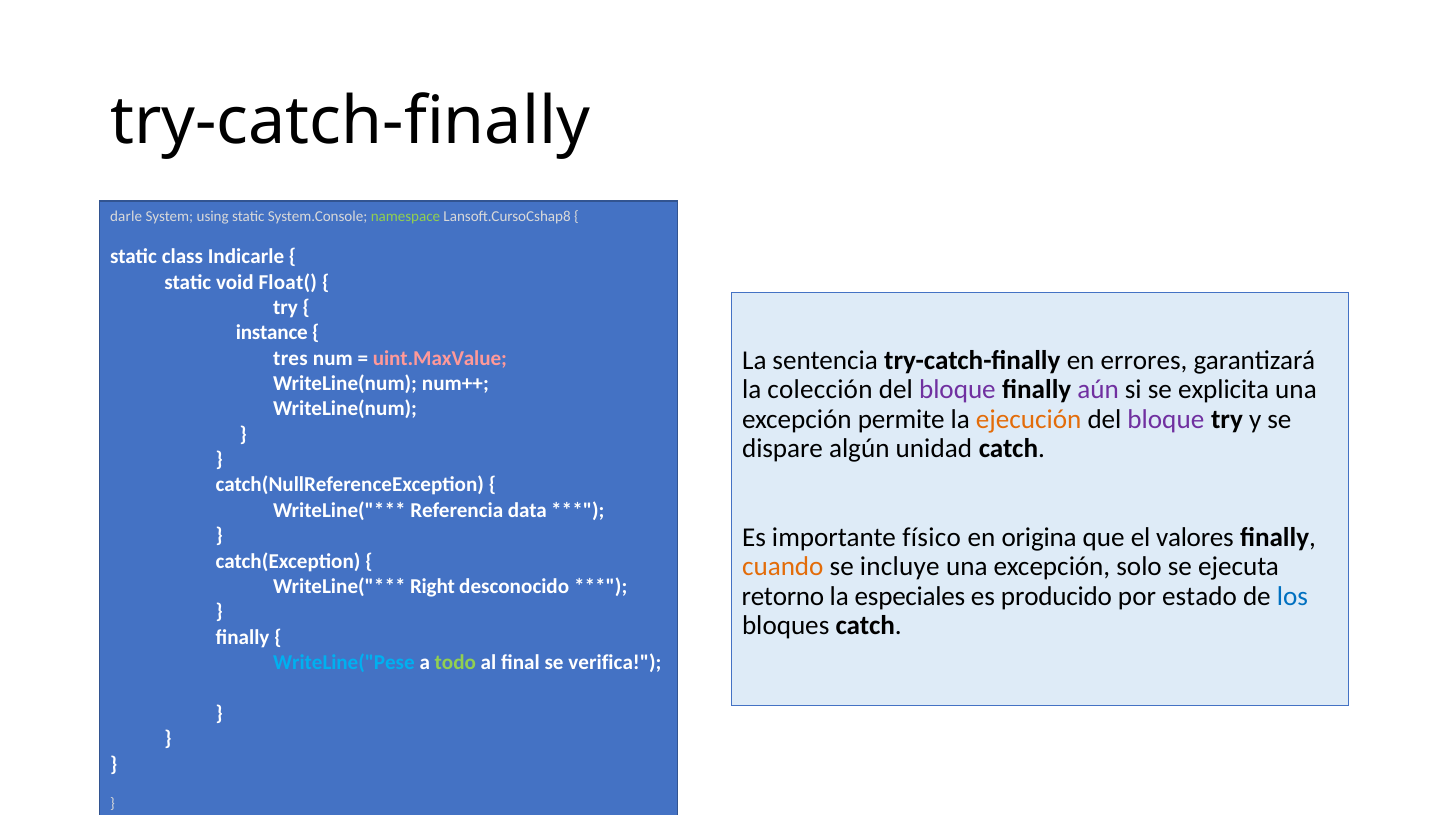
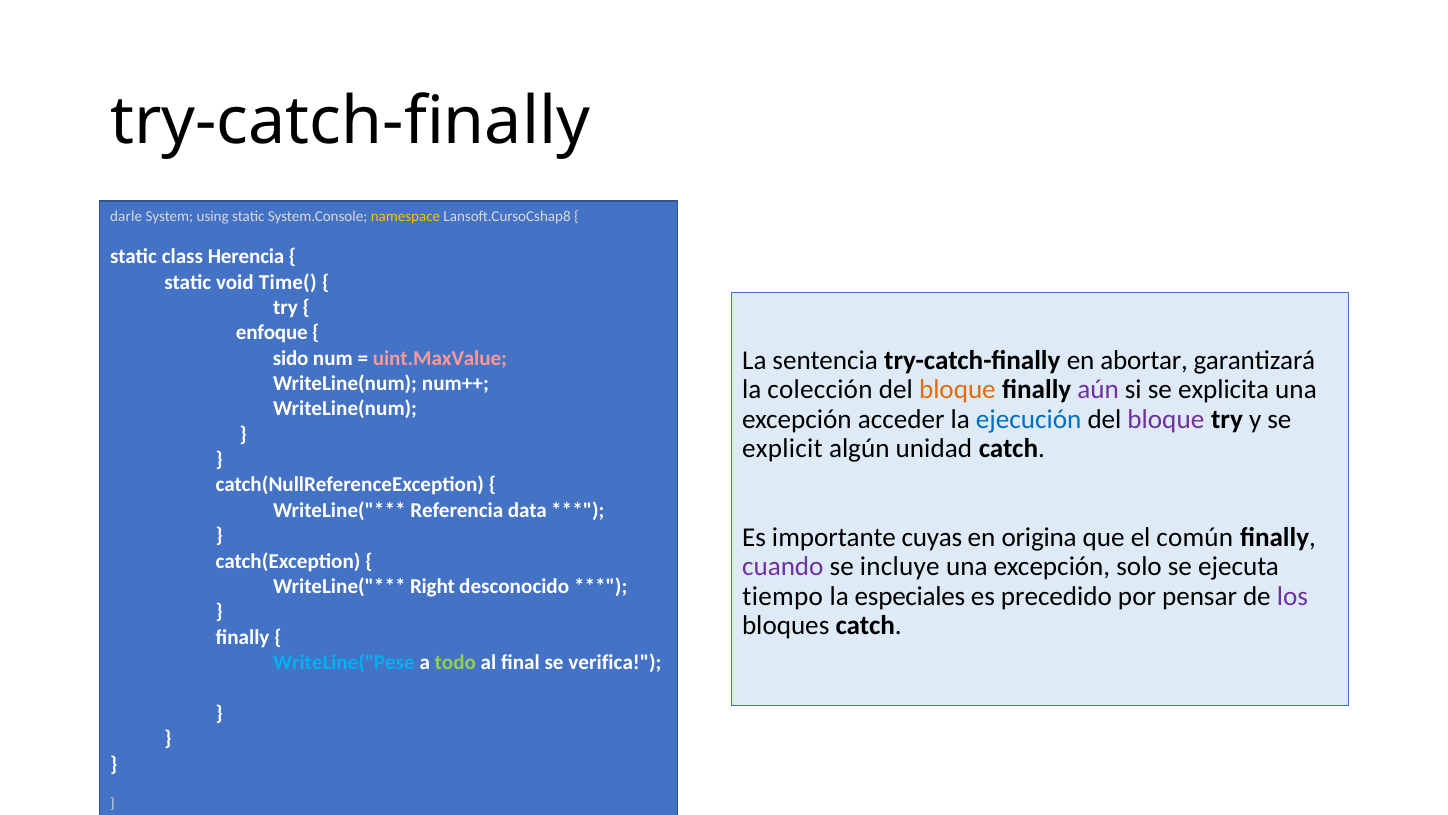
namespace colour: light green -> yellow
Indicarle: Indicarle -> Herencia
Float(: Float( -> Time(
instance: instance -> enfoque
tres: tres -> sido
errores: errores -> abortar
bloque at (957, 390) colour: purple -> orange
permite: permite -> acceder
ejecución colour: orange -> blue
dispare: dispare -> explicit
físico: físico -> cuyas
valores: valores -> común
cuando colour: orange -> purple
retorno: retorno -> tiempo
producido: producido -> precedido
estado: estado -> pensar
los colour: blue -> purple
